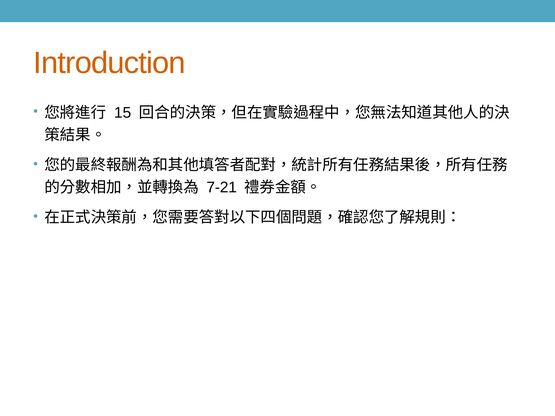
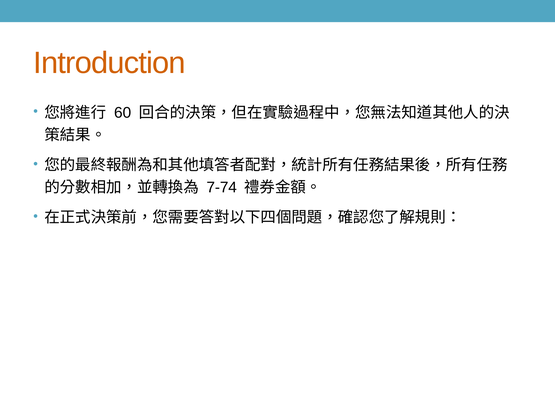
15: 15 -> 60
7-21: 7-21 -> 7-74
